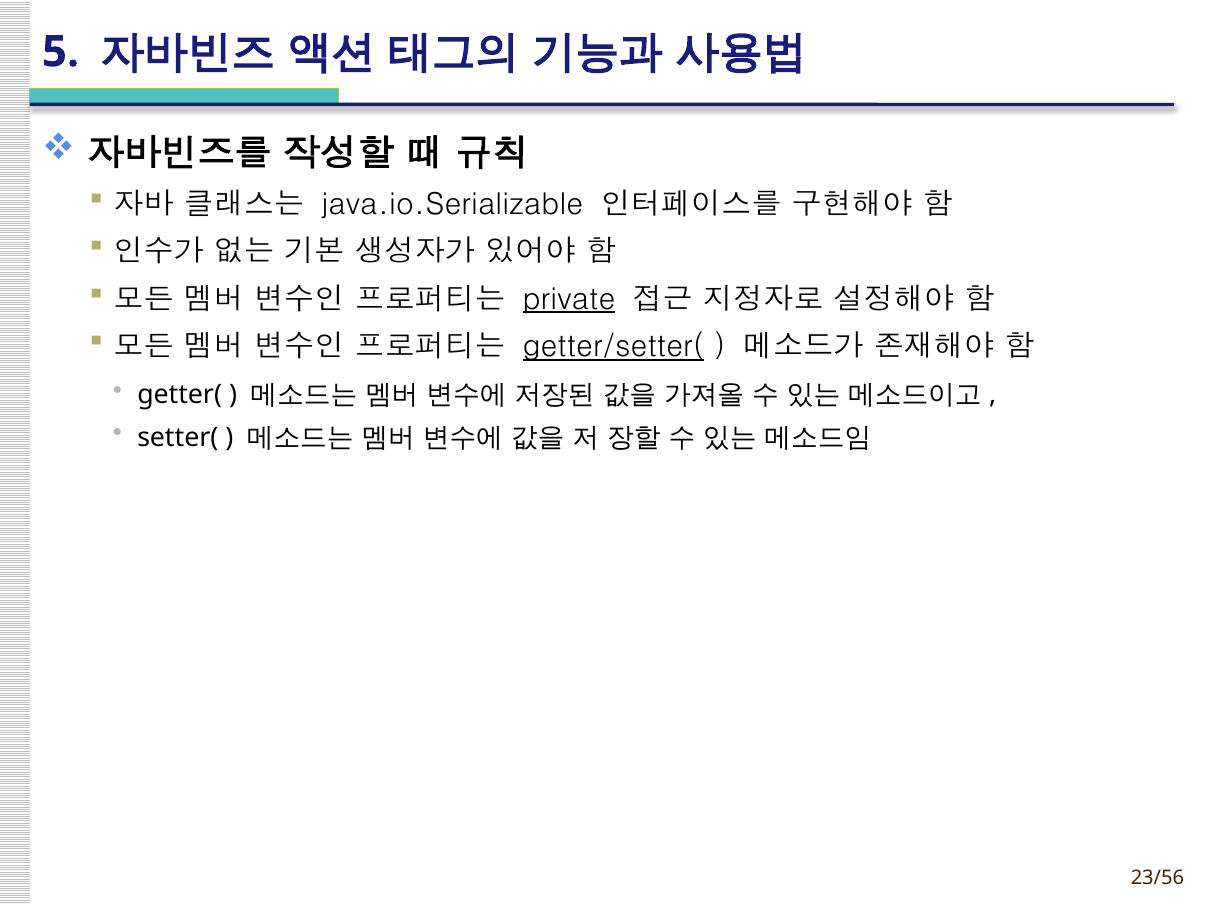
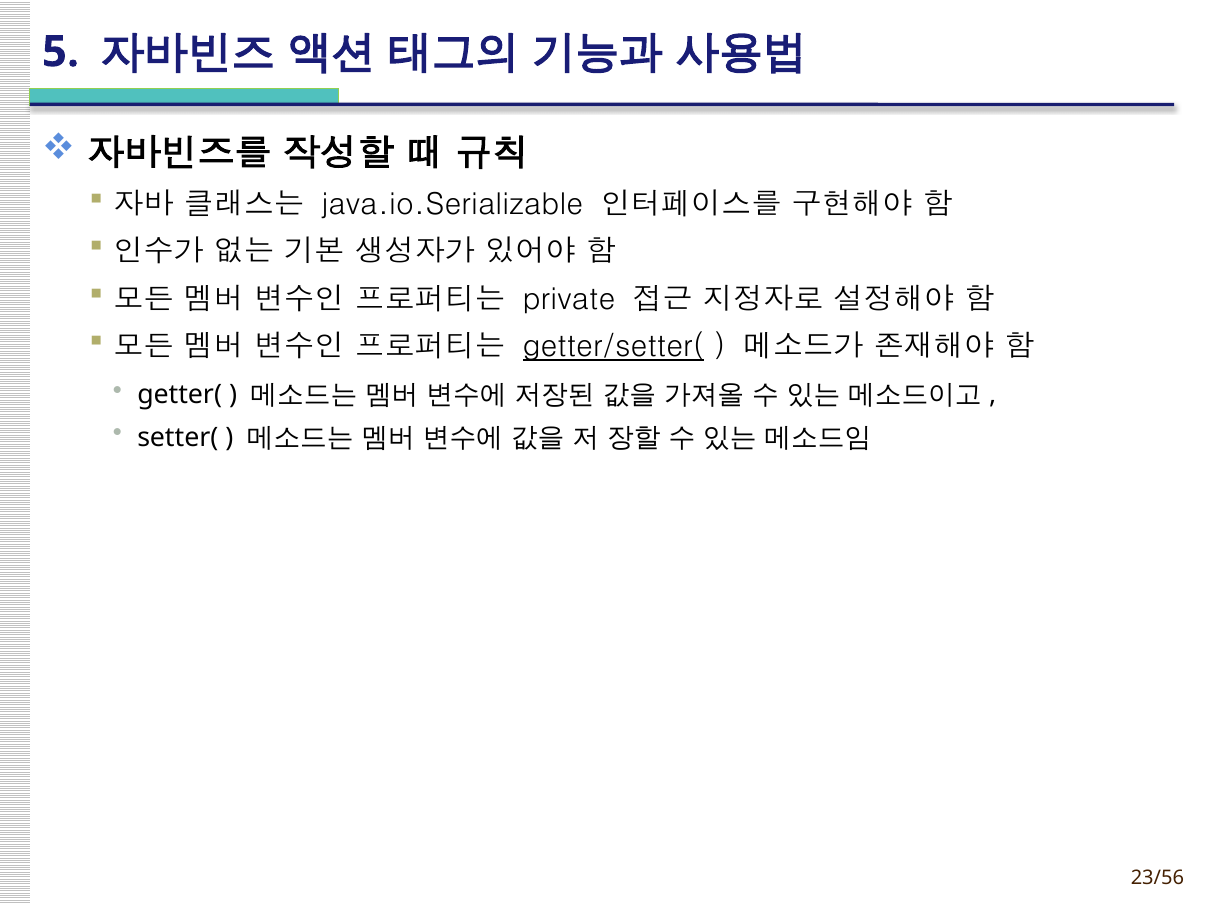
private underline: present -> none
